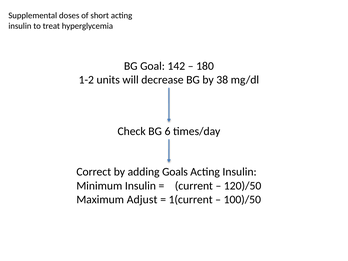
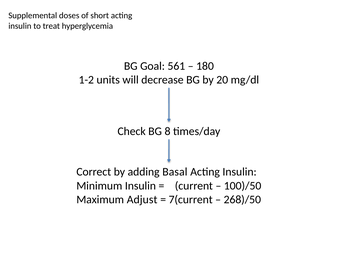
142: 142 -> 561
38: 38 -> 20
6: 6 -> 8
Goals: Goals -> Basal
120)/50: 120)/50 -> 100)/50
1(current: 1(current -> 7(current
100)/50: 100)/50 -> 268)/50
